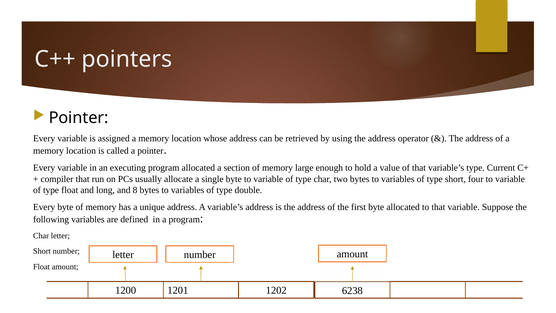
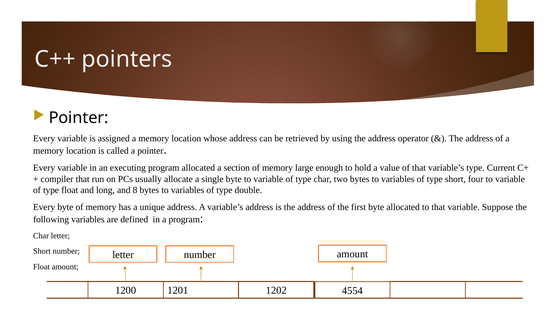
6238: 6238 -> 4554
